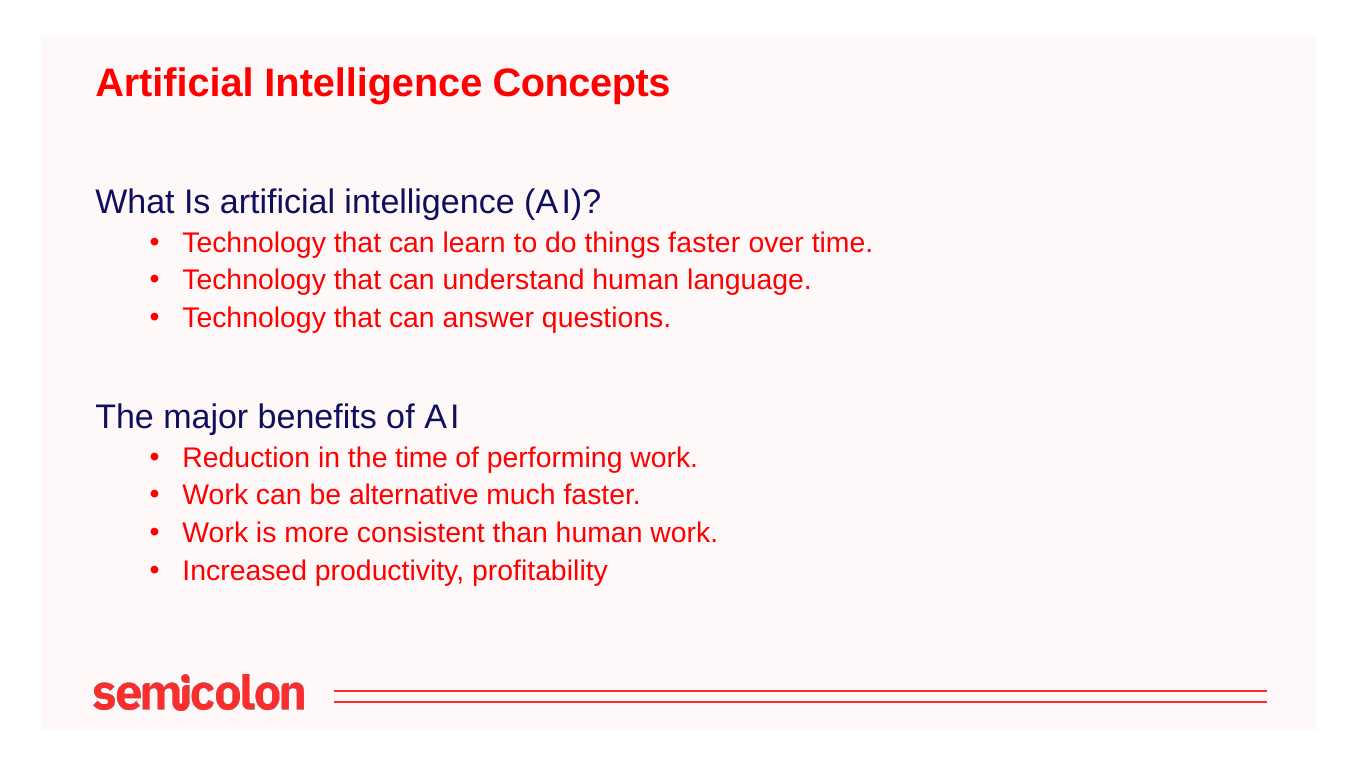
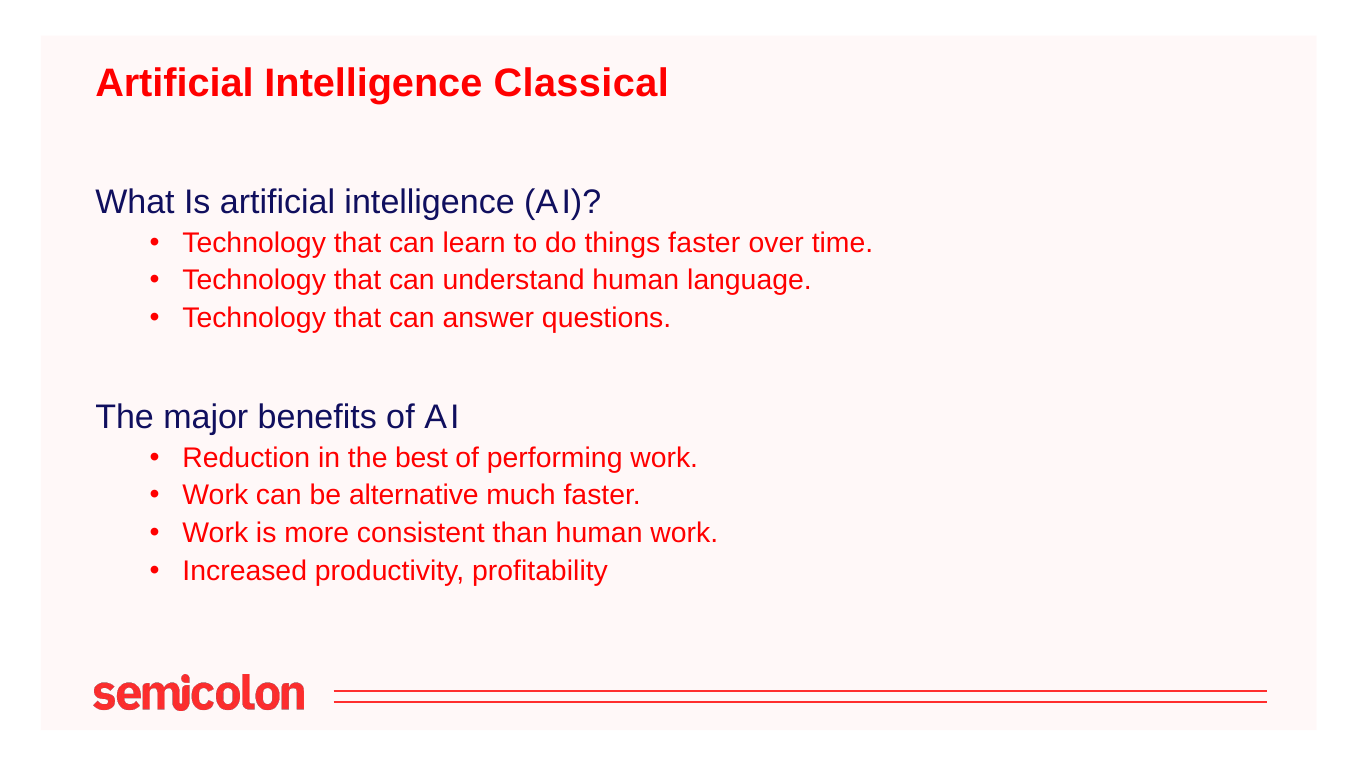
Concepts: Concepts -> Classical
the time: time -> best
